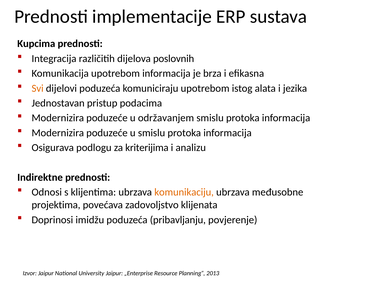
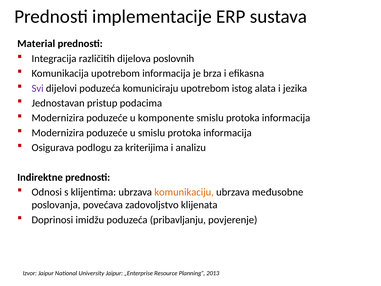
Kupcima: Kupcima -> Material
Svi colour: orange -> purple
održavanjem: održavanjem -> komponente
projektima: projektima -> poslovanja
